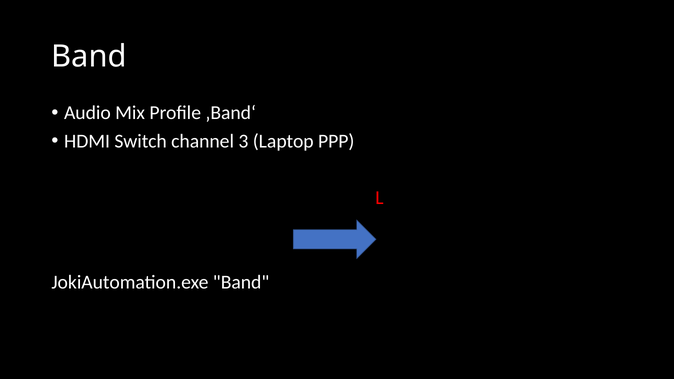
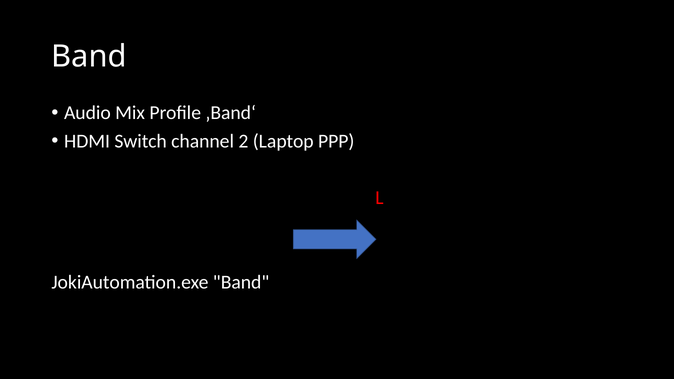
3: 3 -> 2
